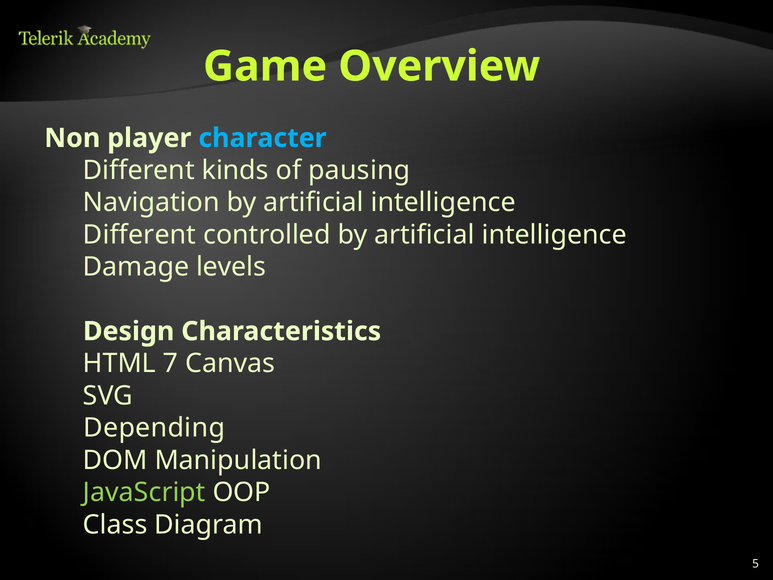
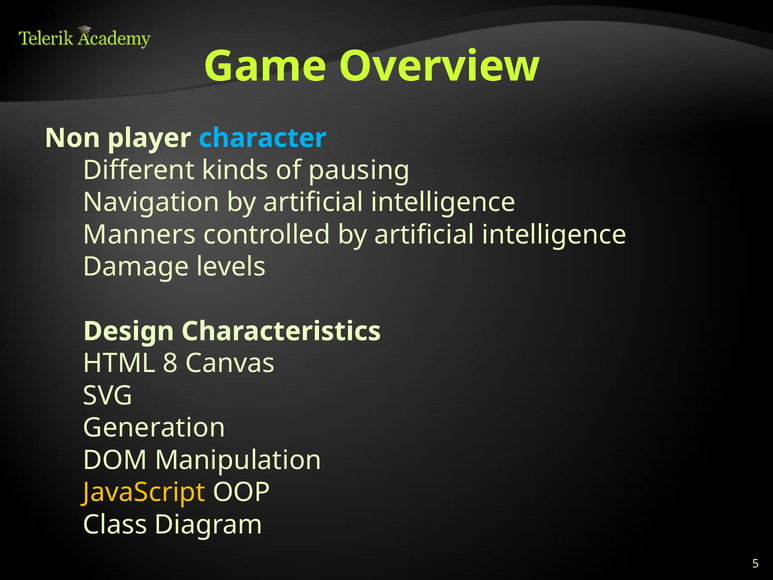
Different at (140, 235): Different -> Manners
7: 7 -> 8
Depending: Depending -> Generation
JavaScript colour: light green -> yellow
